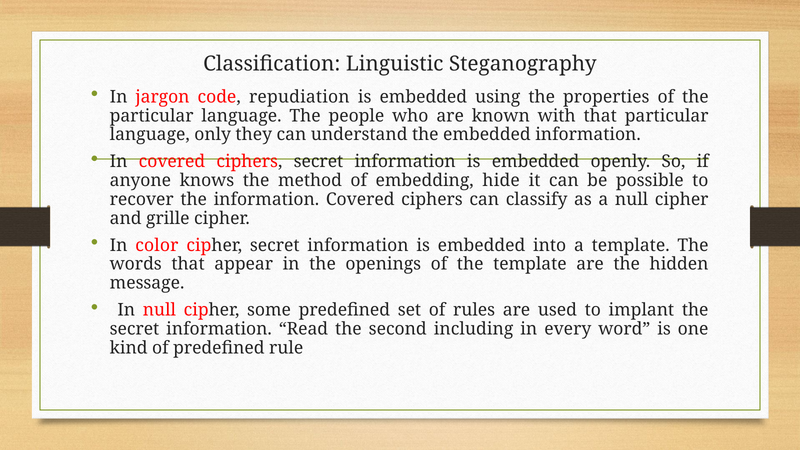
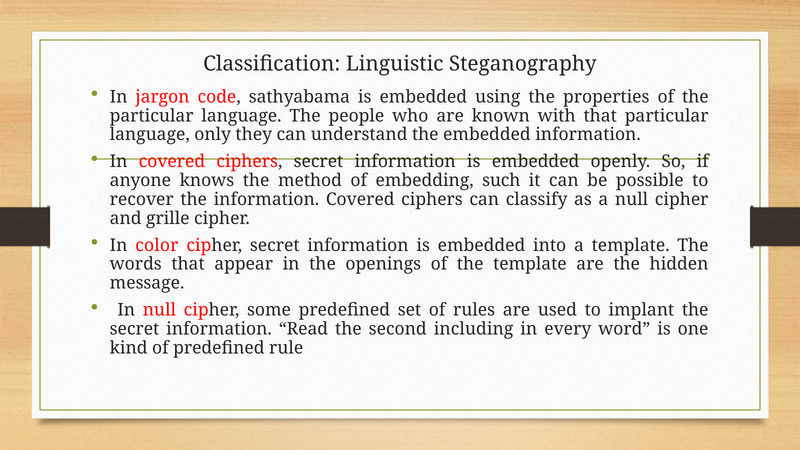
repudiation: repudiation -> sathyabama
hide: hide -> such
